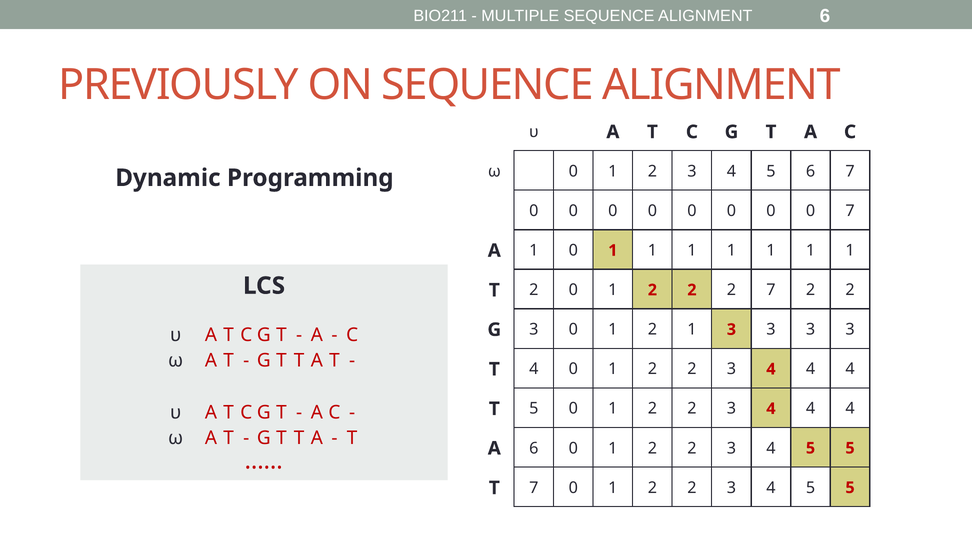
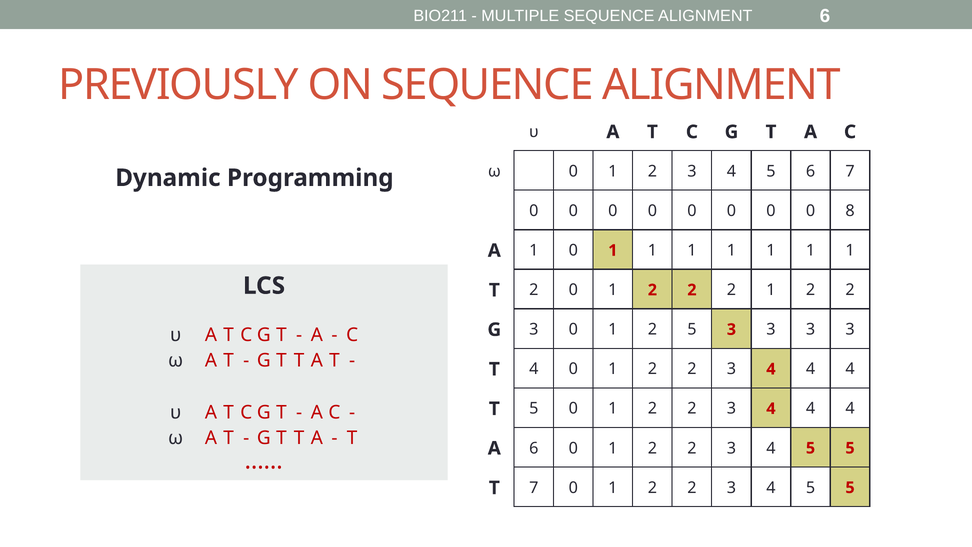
0 7: 7 -> 8
2 7: 7 -> 1
2 1: 1 -> 5
